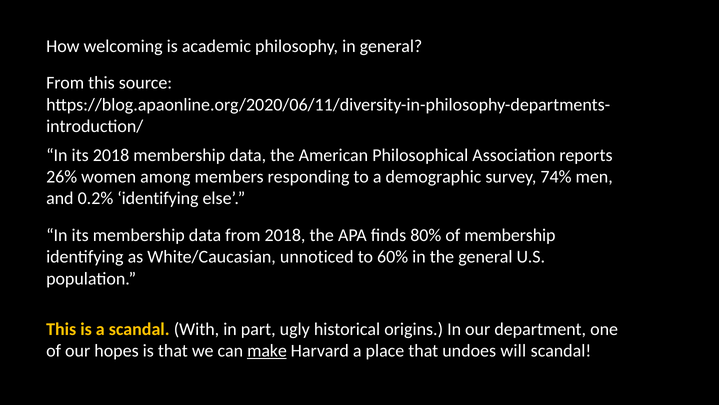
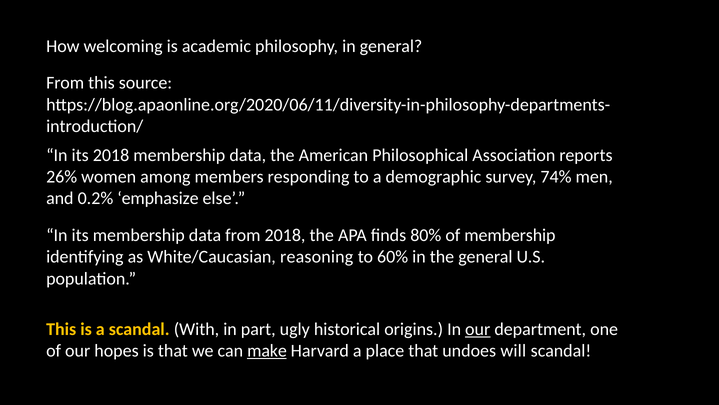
0.2% identifying: identifying -> emphasize
unnoticed: unnoticed -> reasoning
our at (478, 329) underline: none -> present
